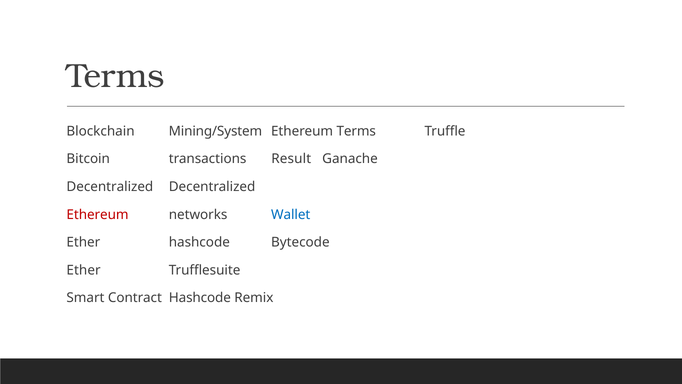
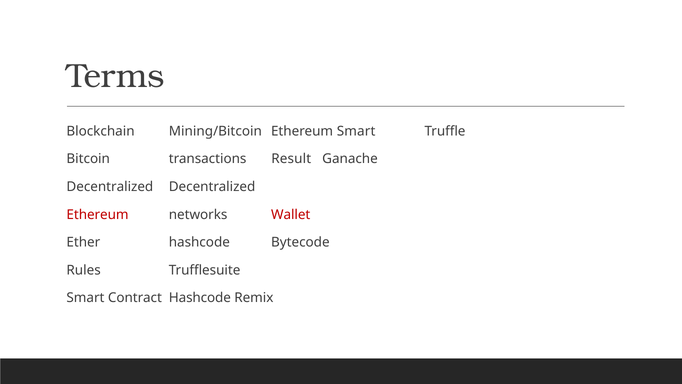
Mining/System: Mining/System -> Mining/Bitcoin
Ethereum Terms: Terms -> Smart
Wallet colour: blue -> red
Ether at (84, 270): Ether -> Rules
